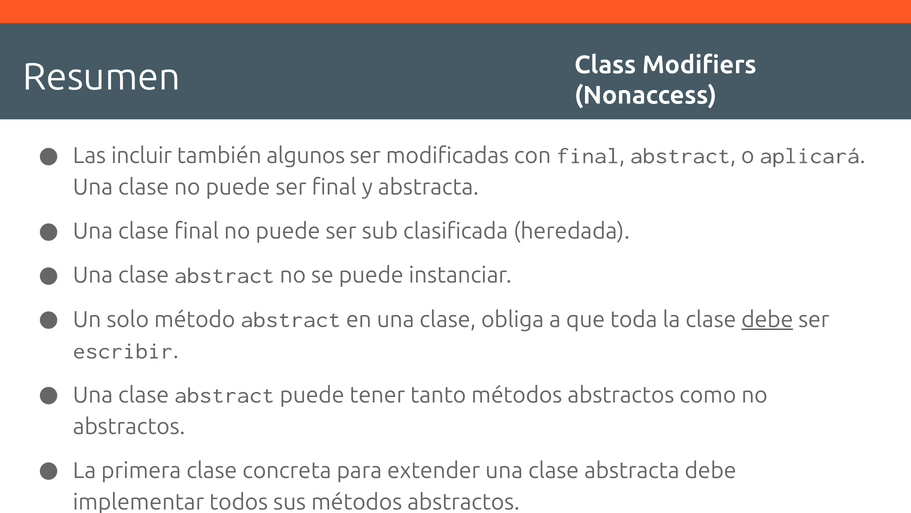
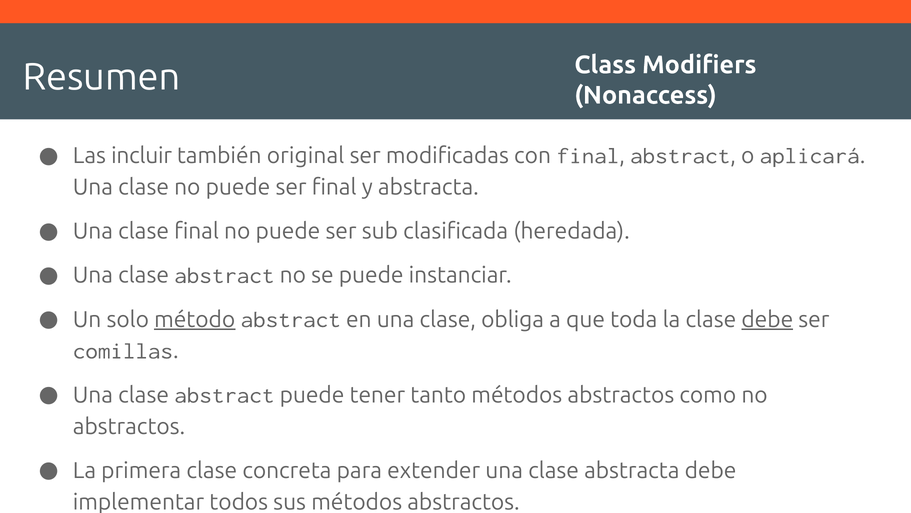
algunos: algunos -> original
método underline: none -> present
escribir: escribir -> comillas
